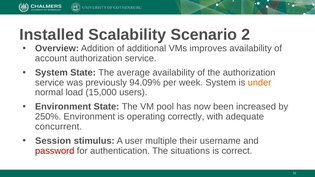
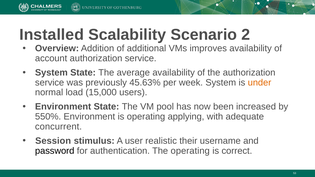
94.09%: 94.09% -> 45.63%
250%: 250% -> 550%
correctly: correctly -> applying
multiple: multiple -> realistic
password colour: red -> black
The situations: situations -> operating
